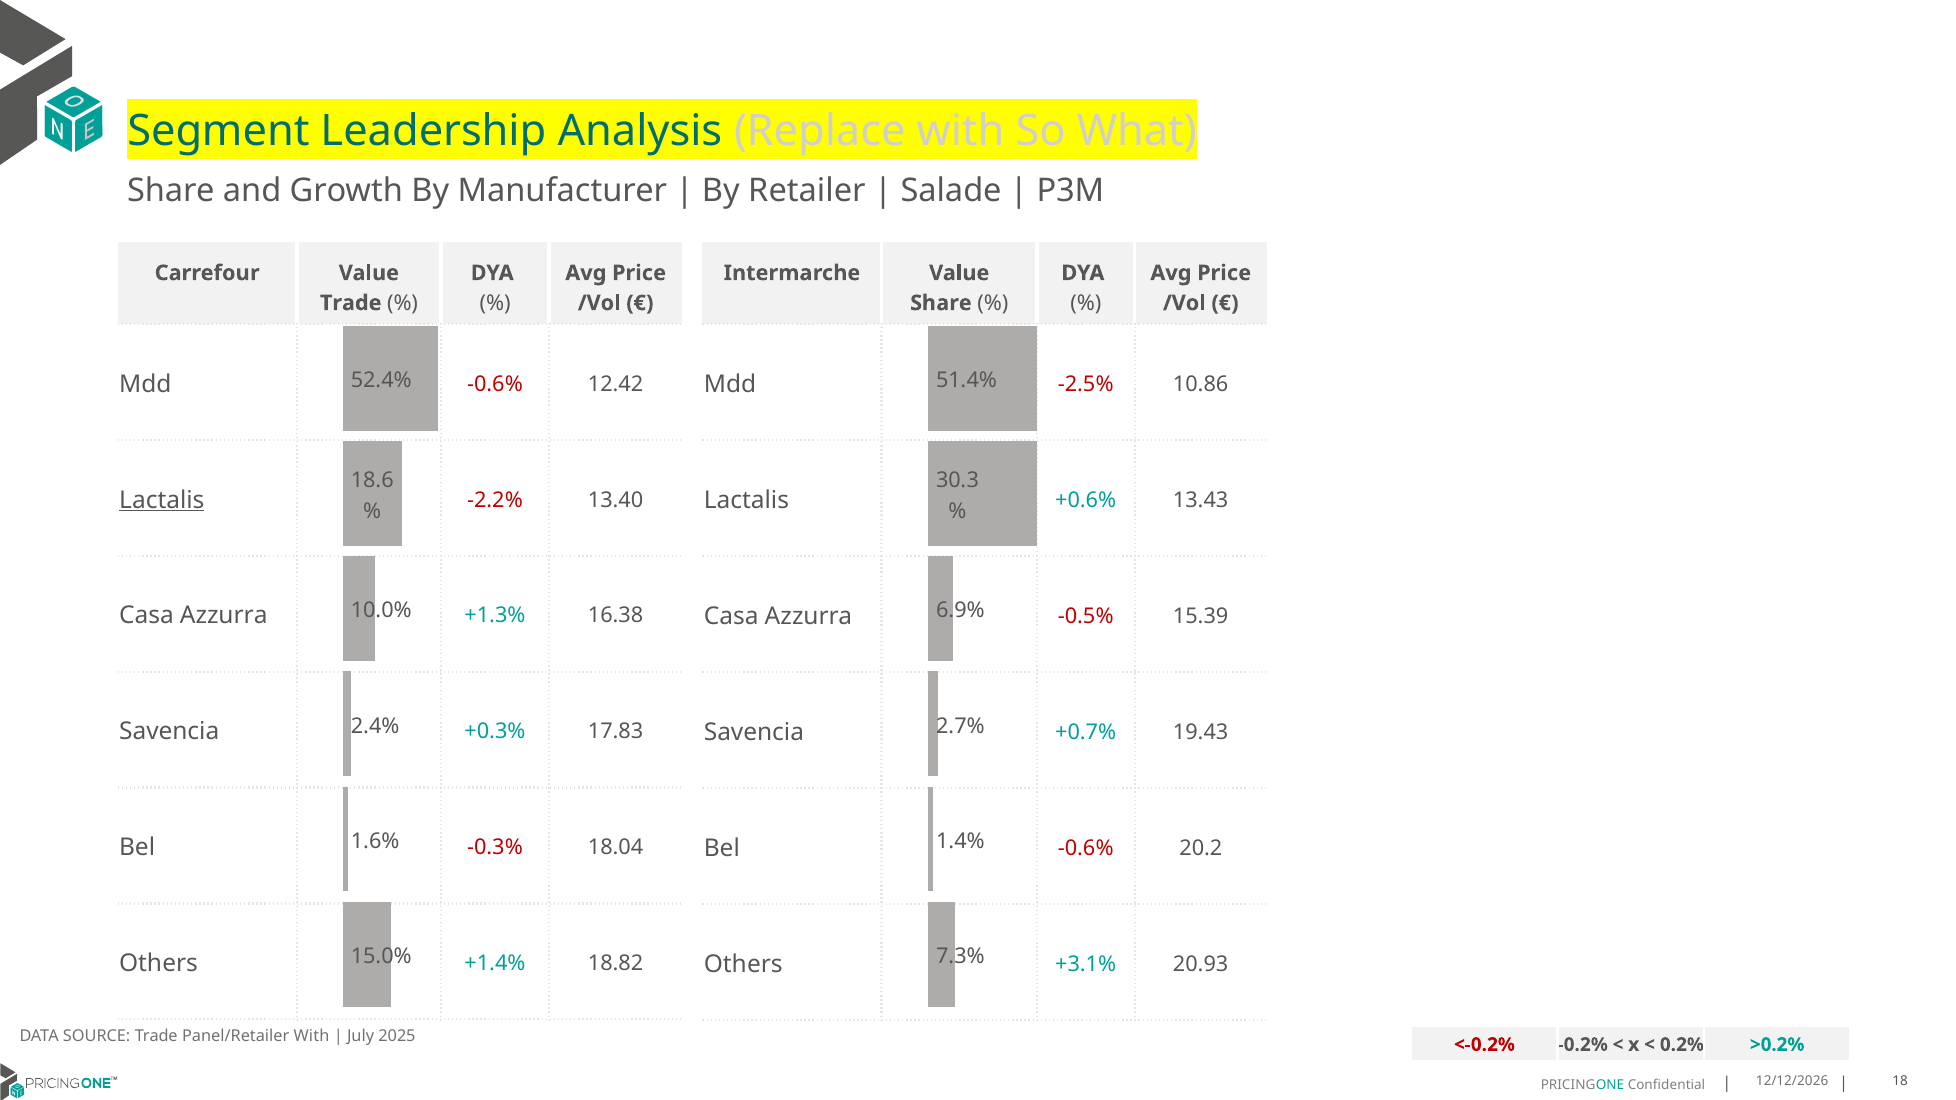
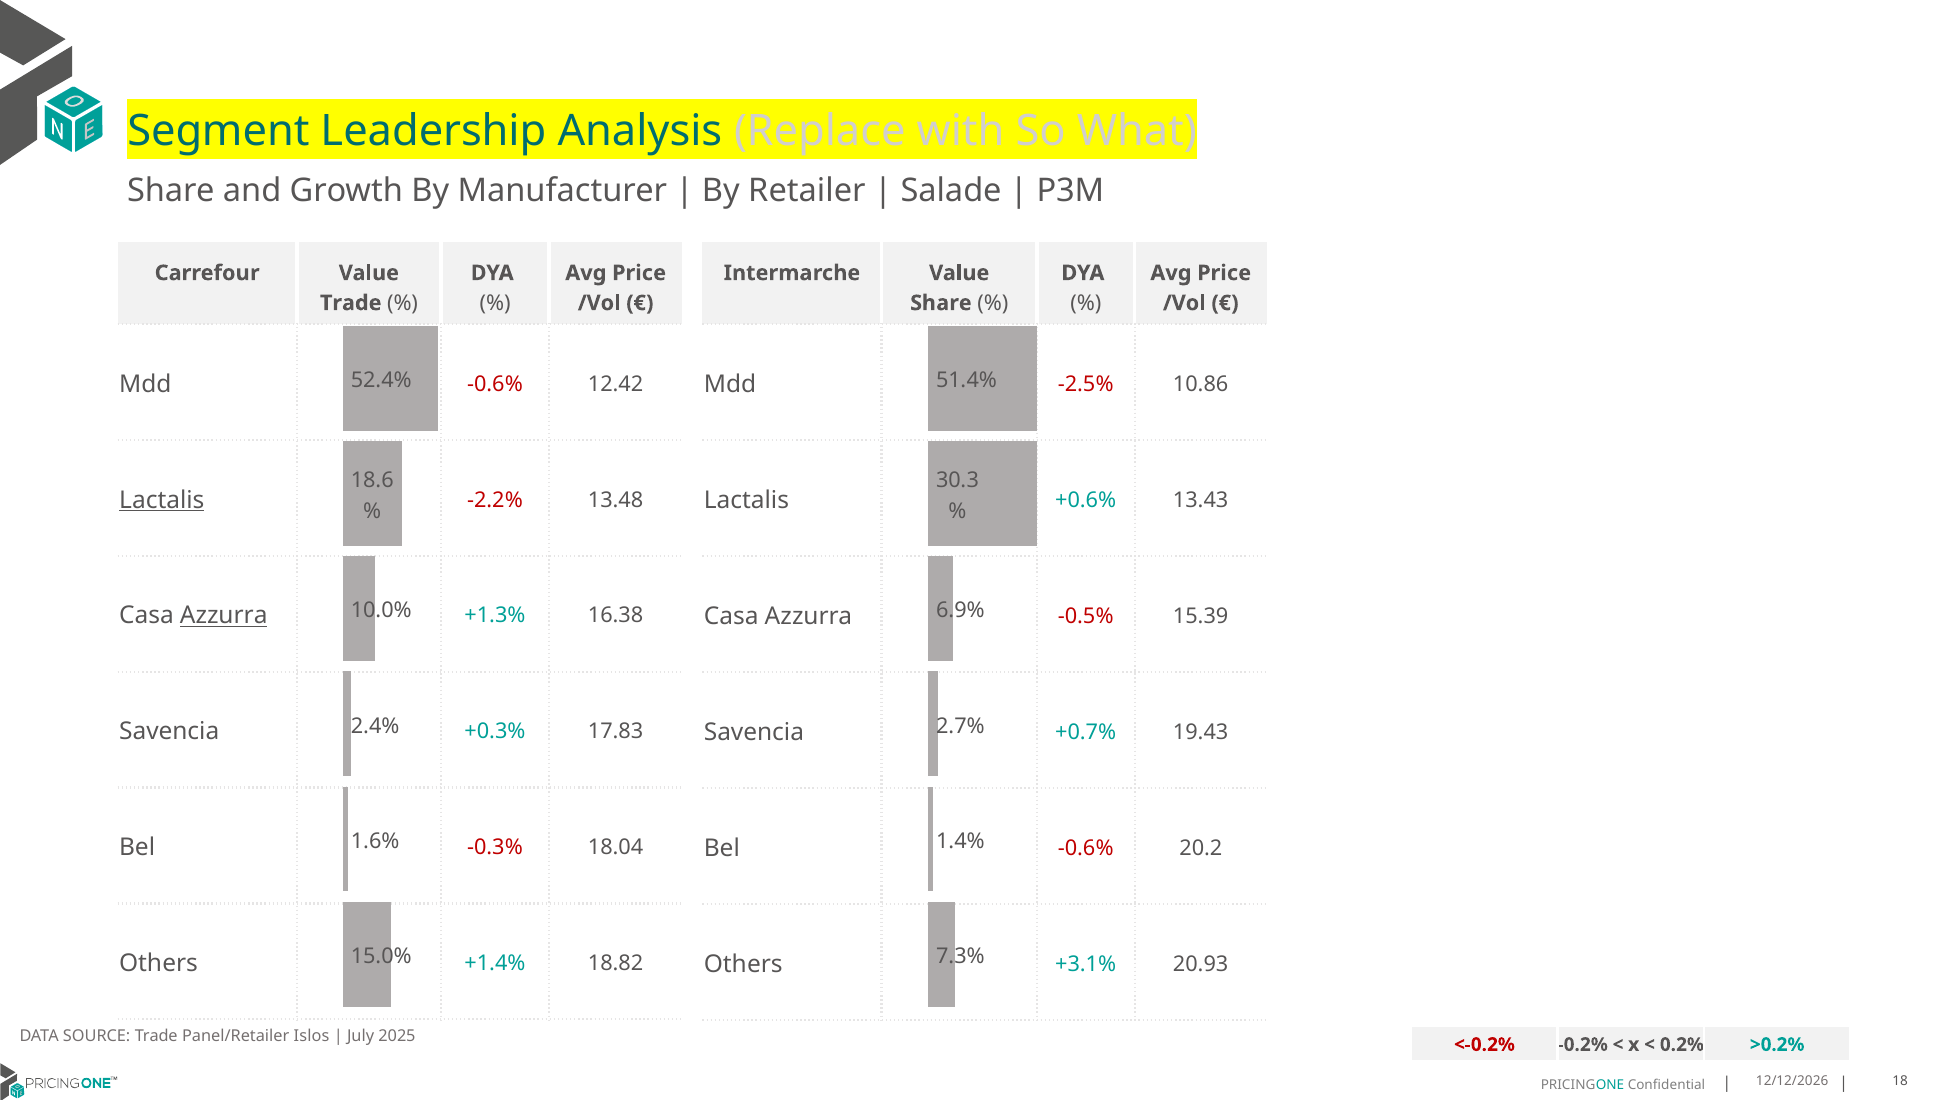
13.40: 13.40 -> 13.48
Azzurra at (224, 616) underline: none -> present
Panel/Retailer With: With -> Islos
